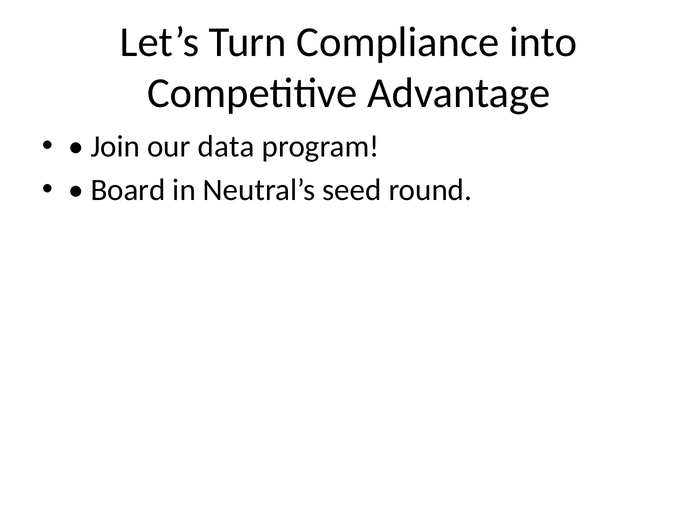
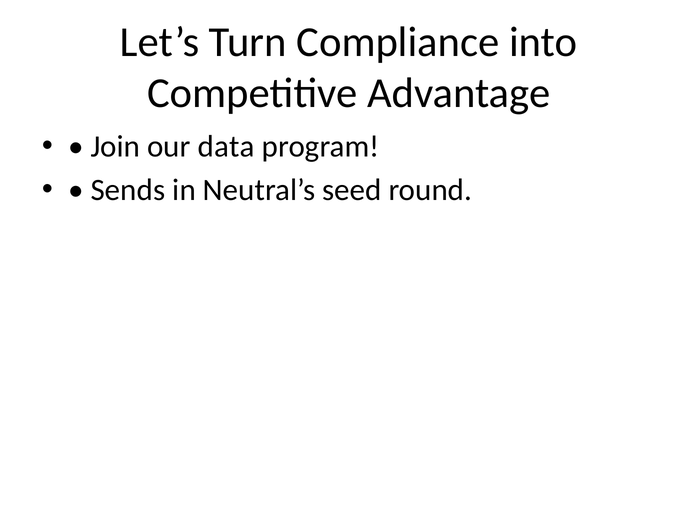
Board: Board -> Sends
